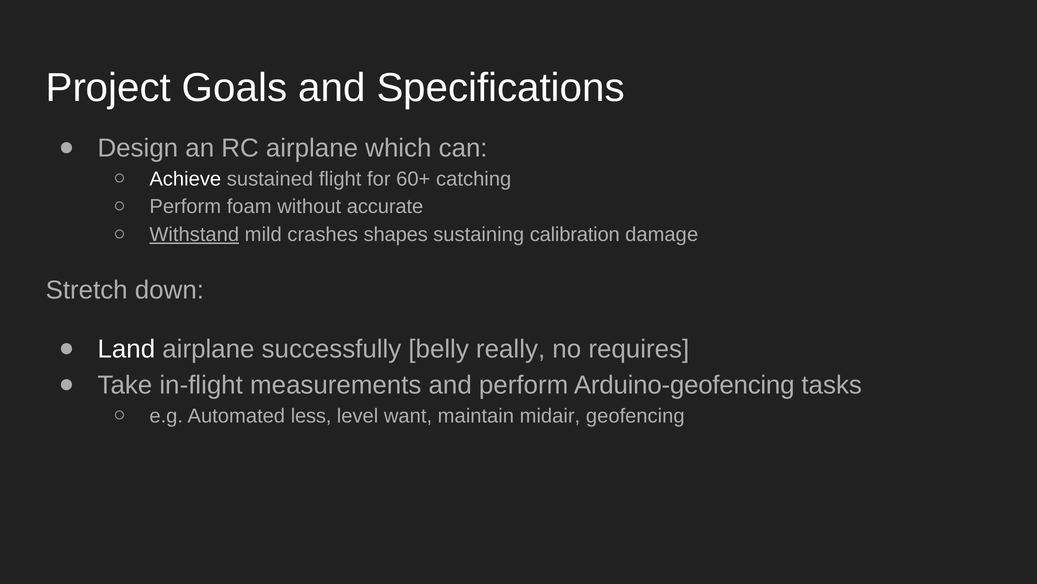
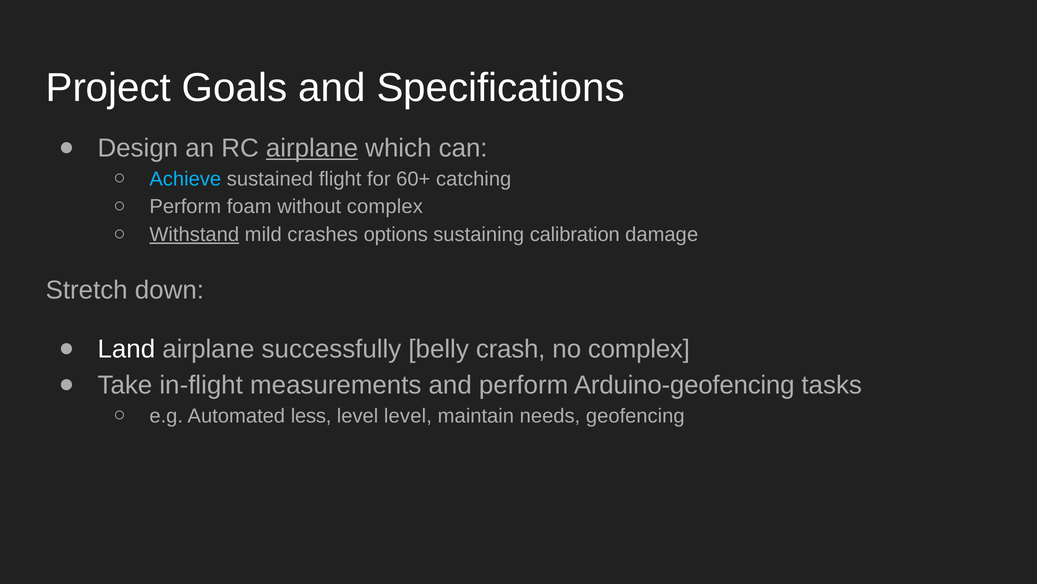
airplane at (312, 148) underline: none -> present
Achieve colour: white -> light blue
without accurate: accurate -> complex
shapes: shapes -> options
really: really -> crash
no requires: requires -> complex
level want: want -> level
midair: midair -> needs
